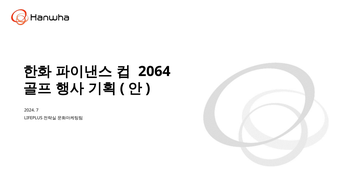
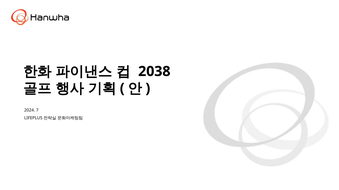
2064: 2064 -> 2038
